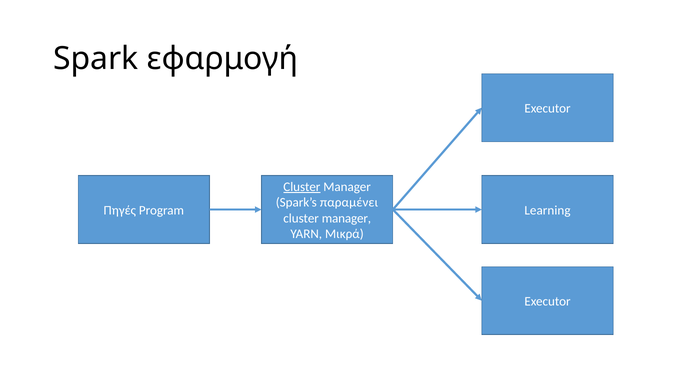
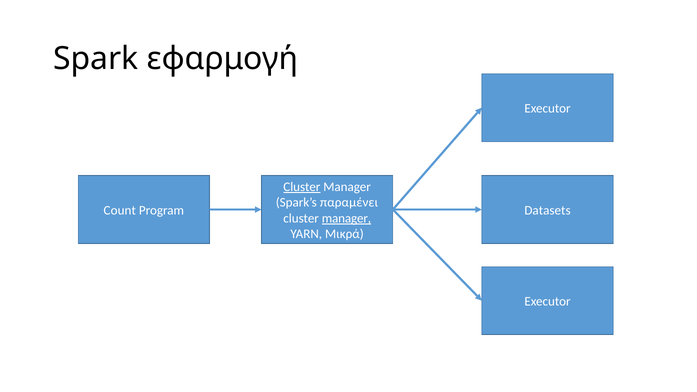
Πηγές: Πηγές -> Count
Learning: Learning -> Datasets
manager at (346, 218) underline: none -> present
